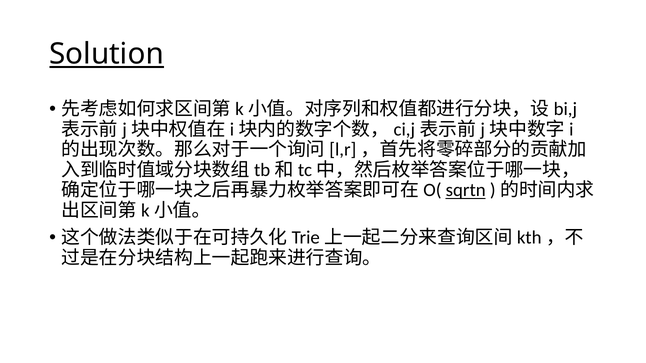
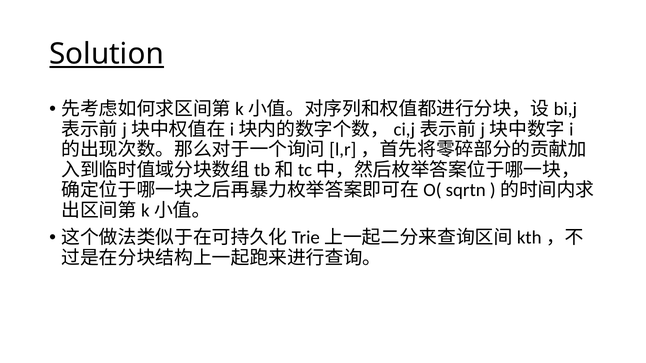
sqrtn underline: present -> none
